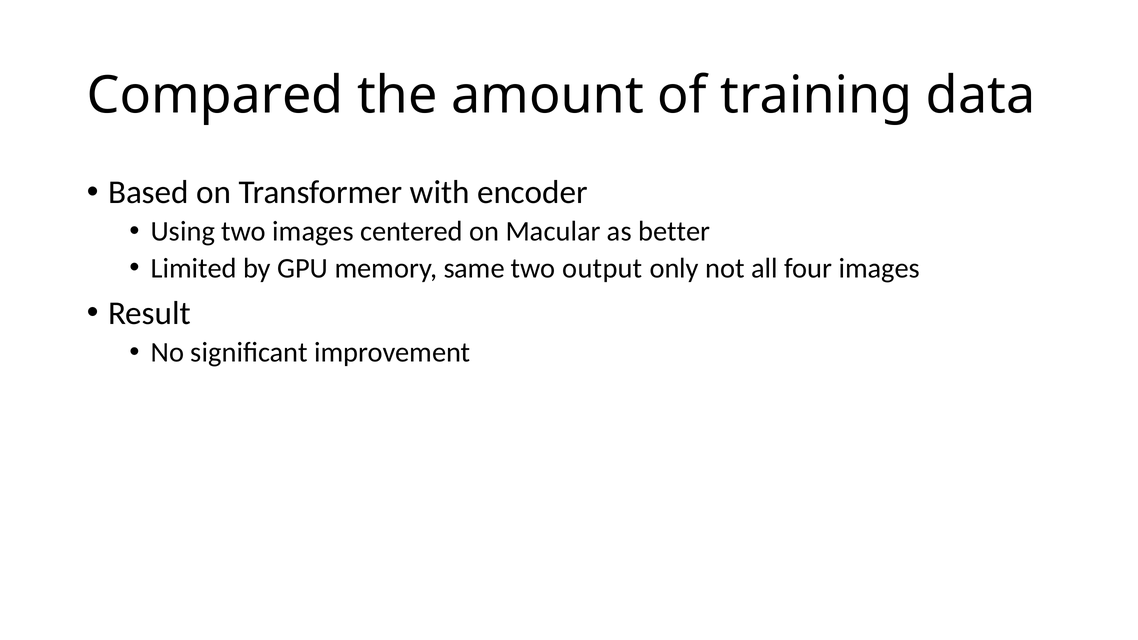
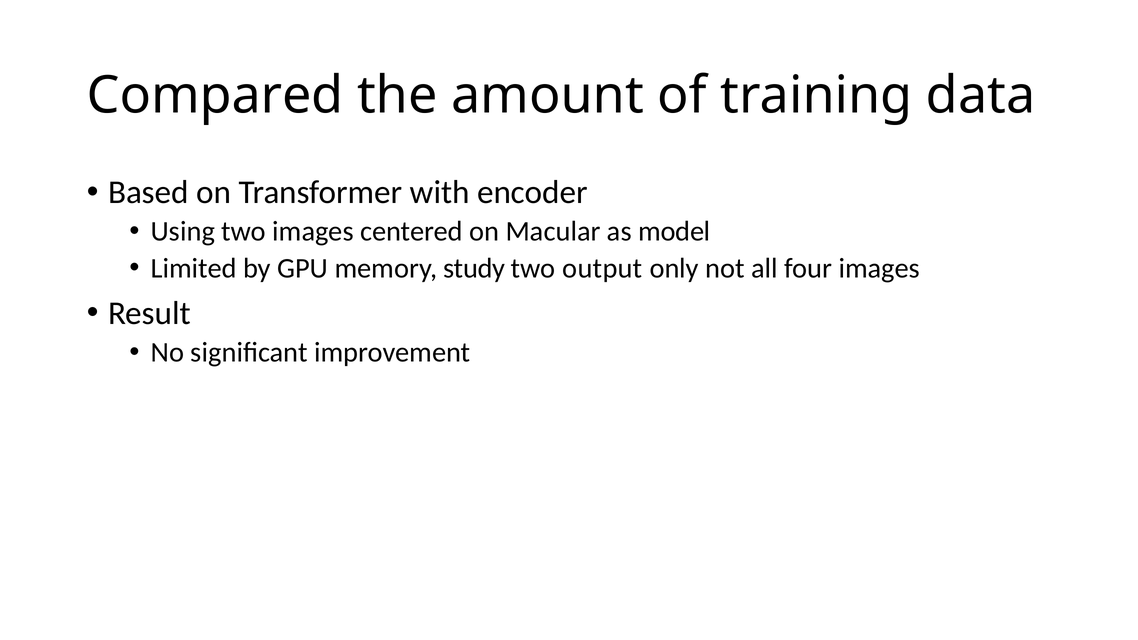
better: better -> model
same: same -> study
